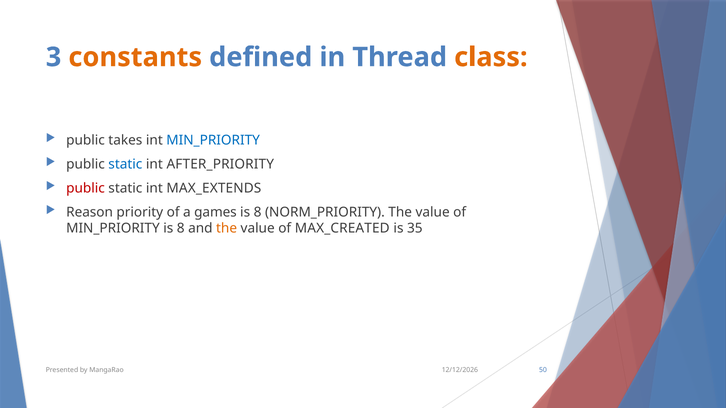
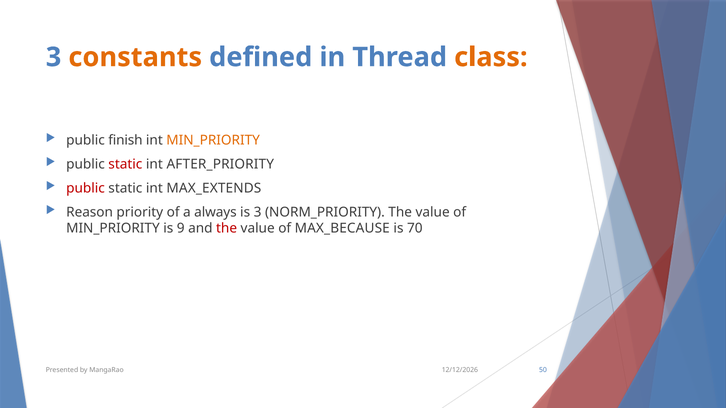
takes: takes -> finish
MIN_PRIORITY at (213, 141) colour: blue -> orange
static at (125, 164) colour: blue -> red
games: games -> always
8 at (258, 212): 8 -> 3
MIN_PRIORITY is 8: 8 -> 9
the at (227, 229) colour: orange -> red
MAX_CREATED: MAX_CREATED -> MAX_BECAUSE
35: 35 -> 70
